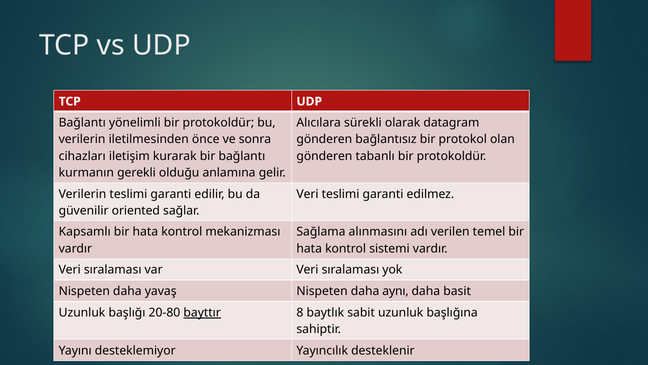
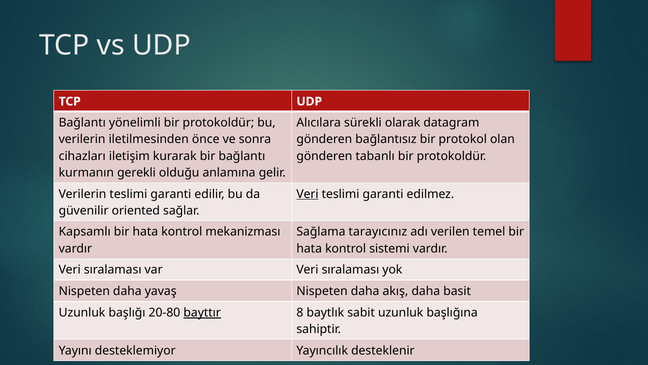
Veri at (307, 194) underline: none -> present
alınmasını: alınmasını -> tarayıcınız
aynı: aynı -> akış
